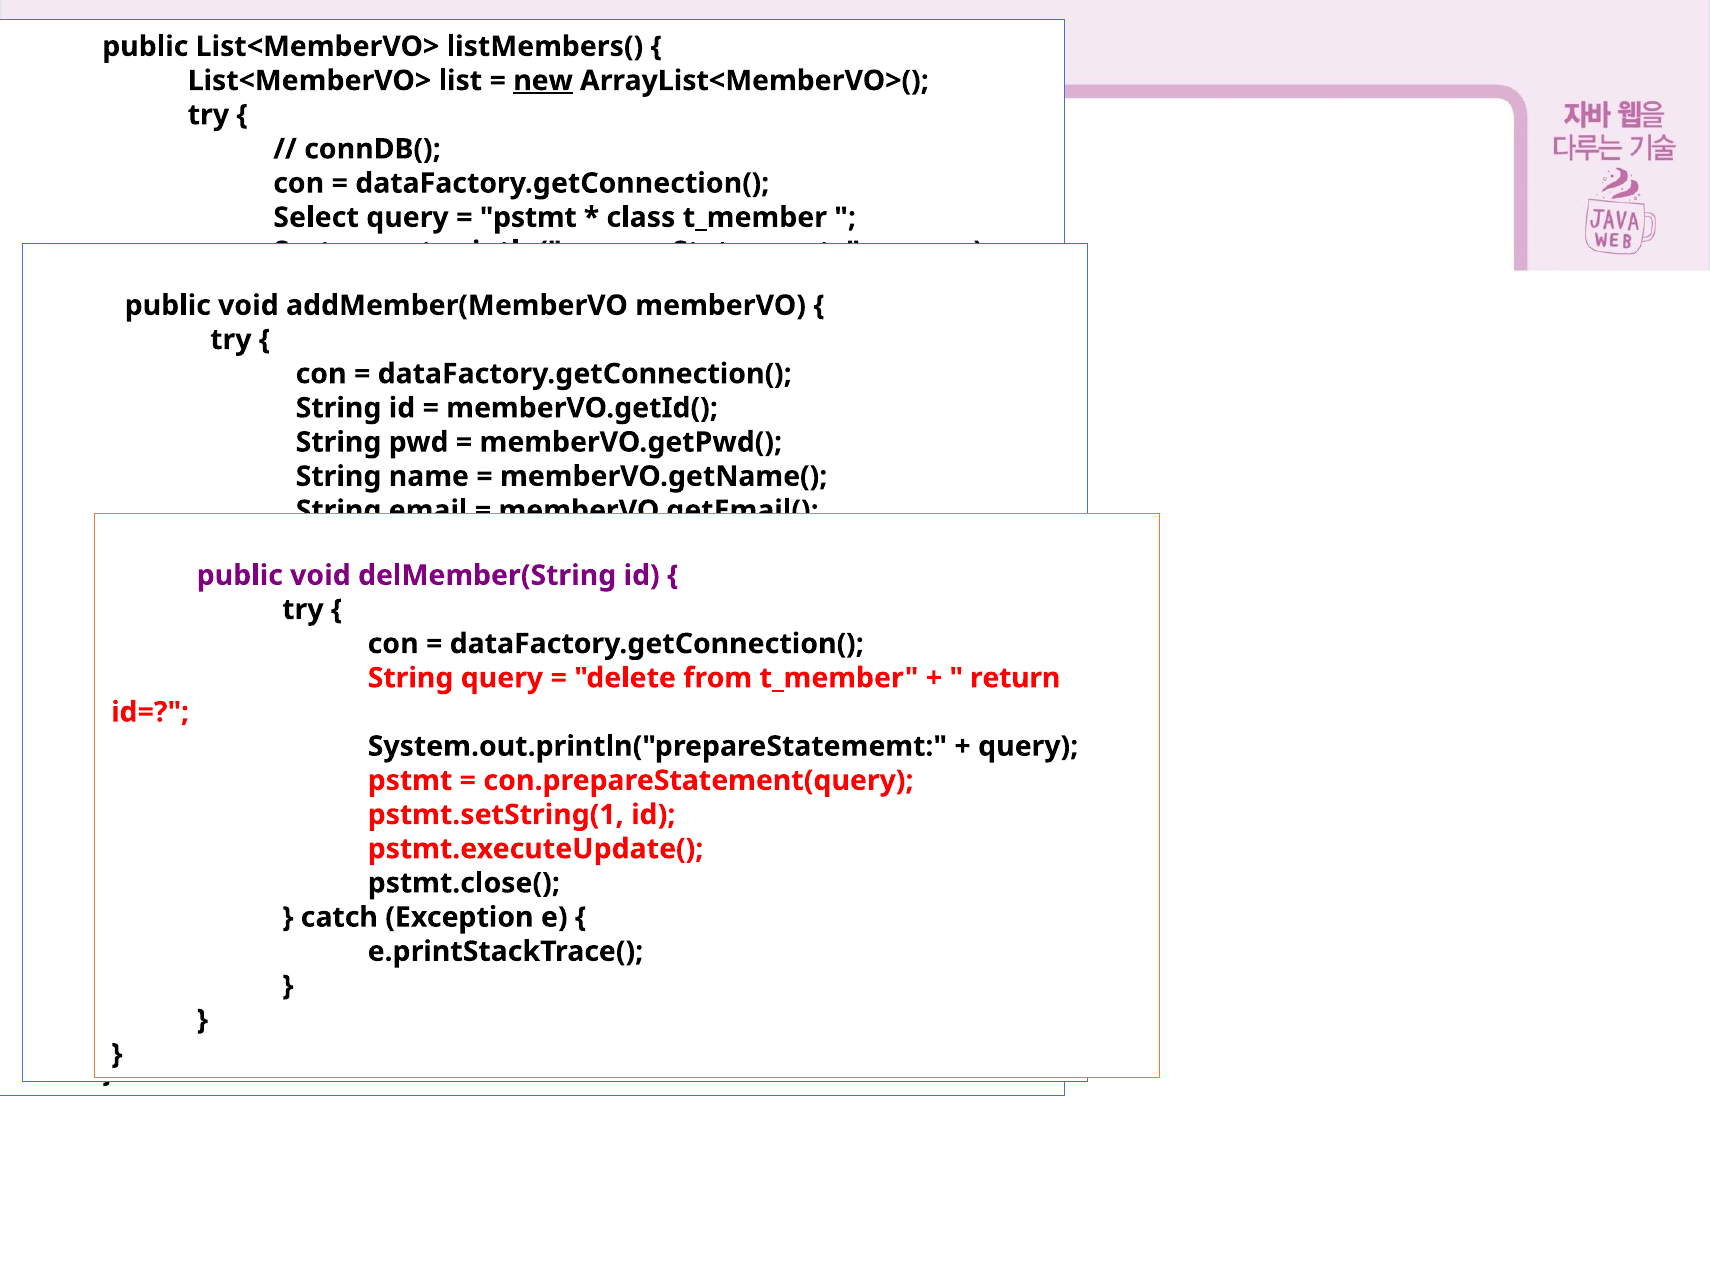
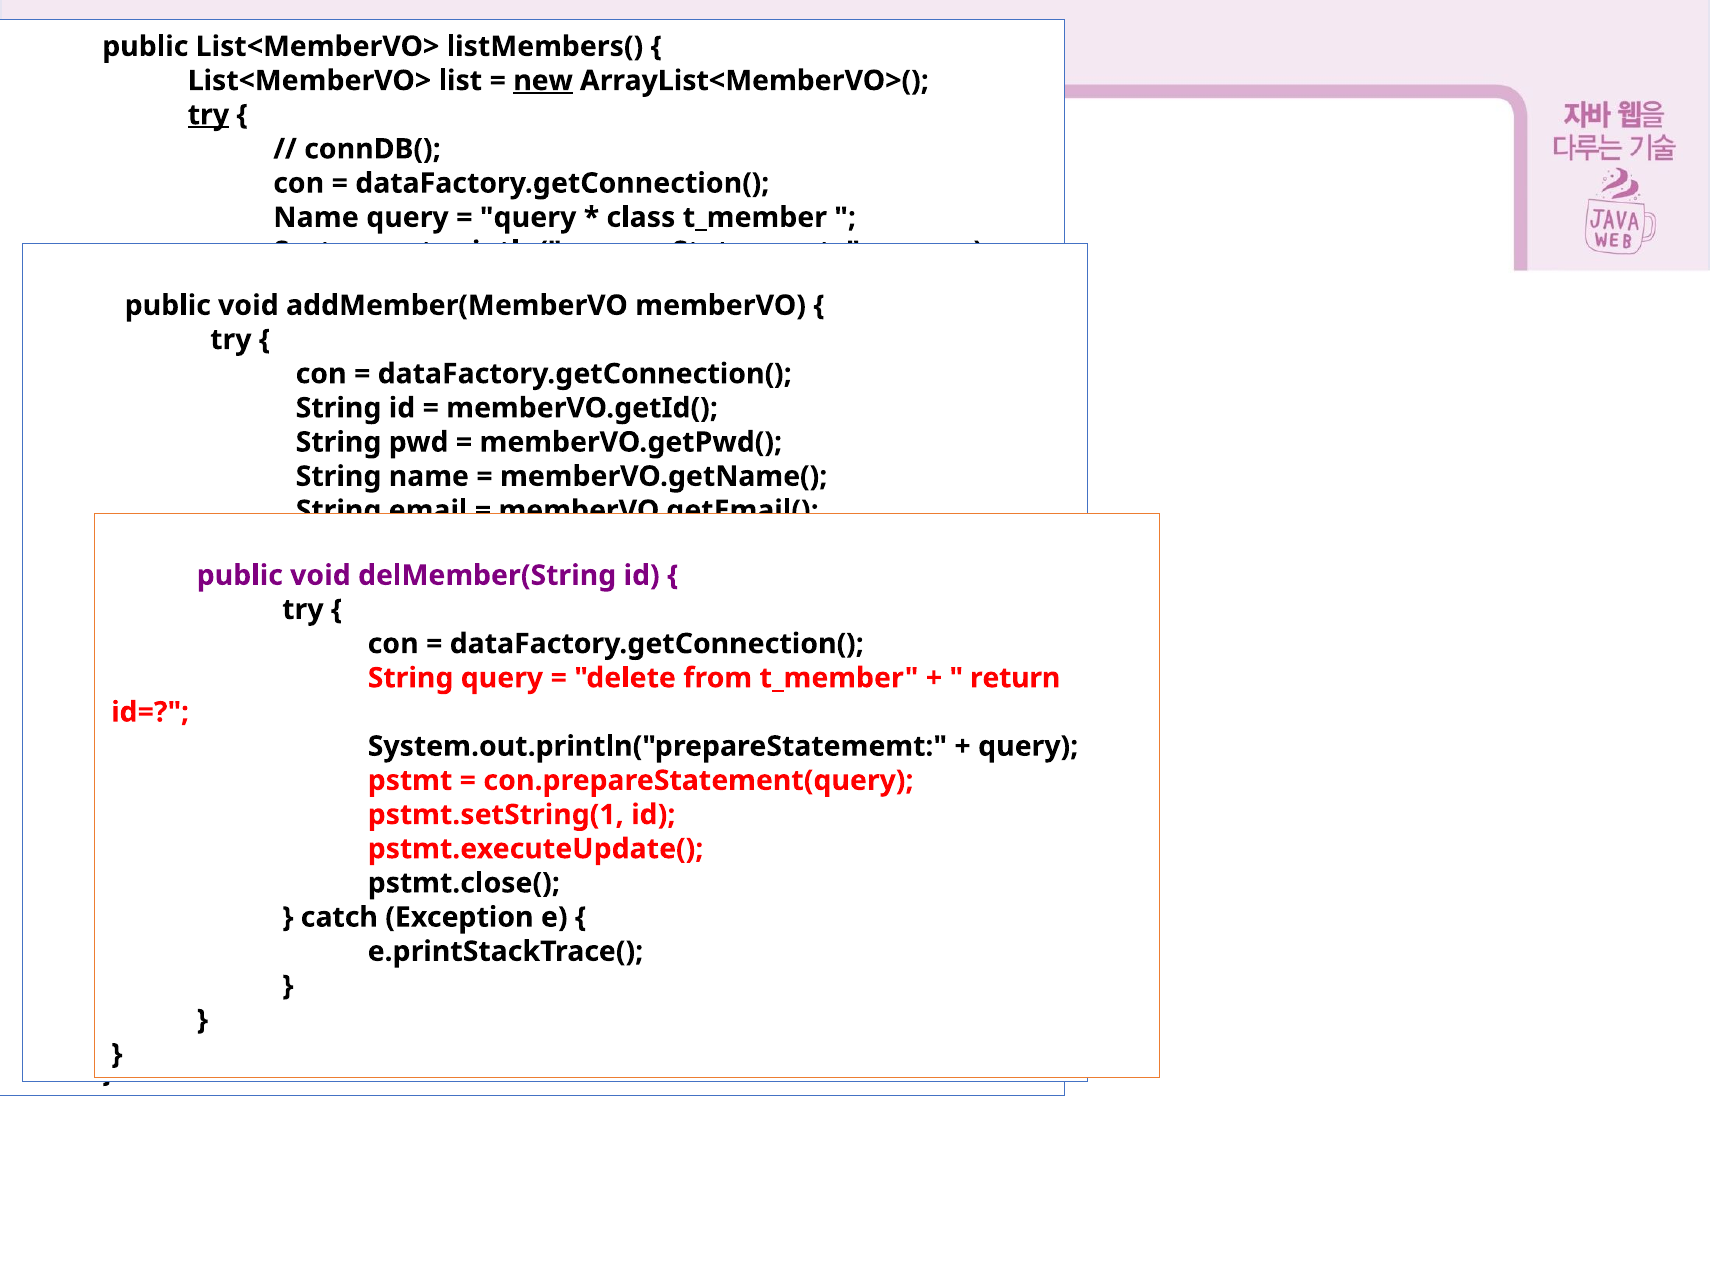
try at (208, 115) underline: none -> present
Select at (316, 218): Select -> Name
pstmt at (528, 218): pstmt -> query
